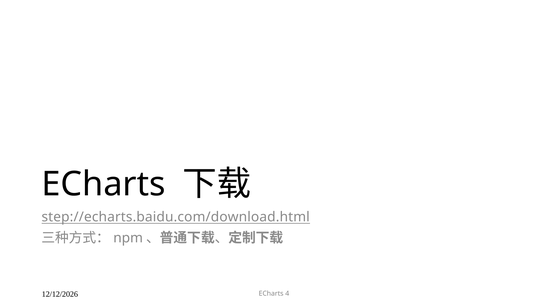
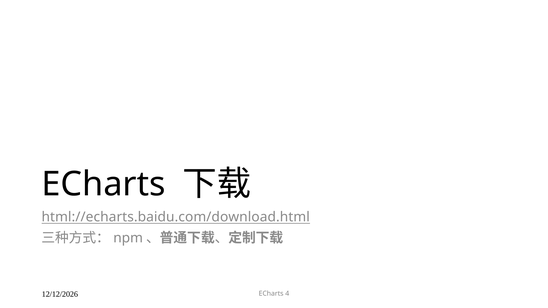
step://echarts.baidu.com/download.html: step://echarts.baidu.com/download.html -> html://echarts.baidu.com/download.html
